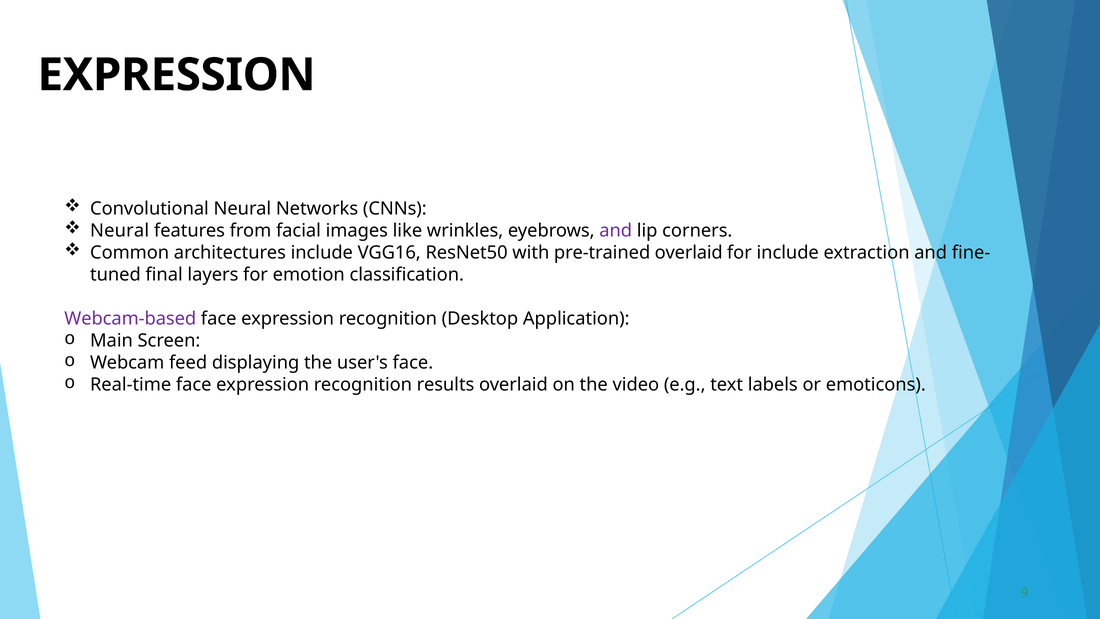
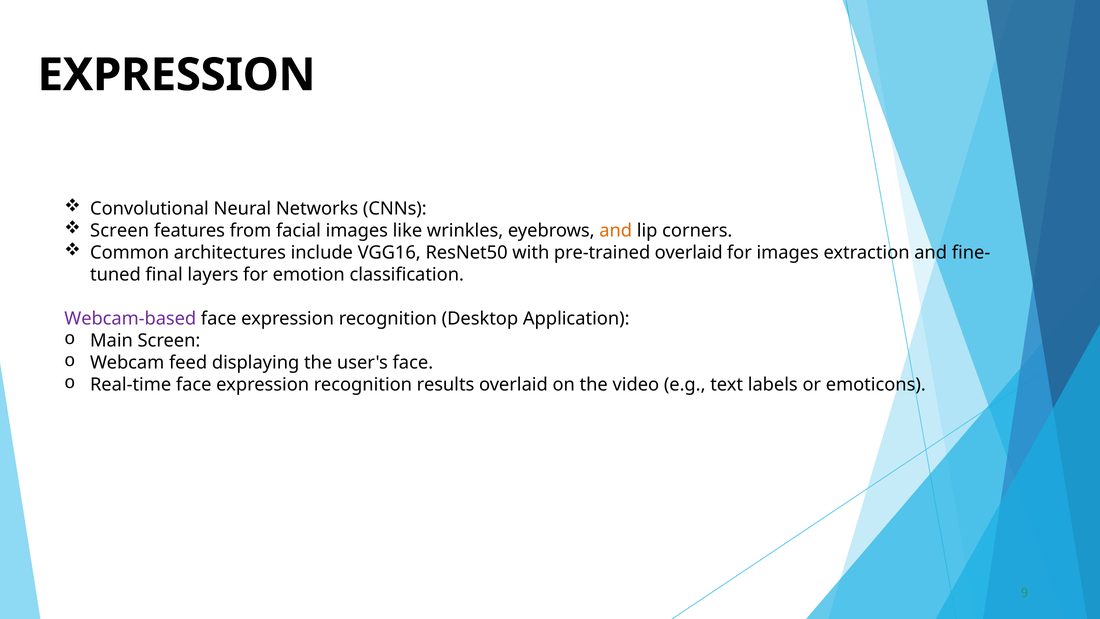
Neural at (120, 231): Neural -> Screen
and at (616, 231) colour: purple -> orange
for include: include -> images
